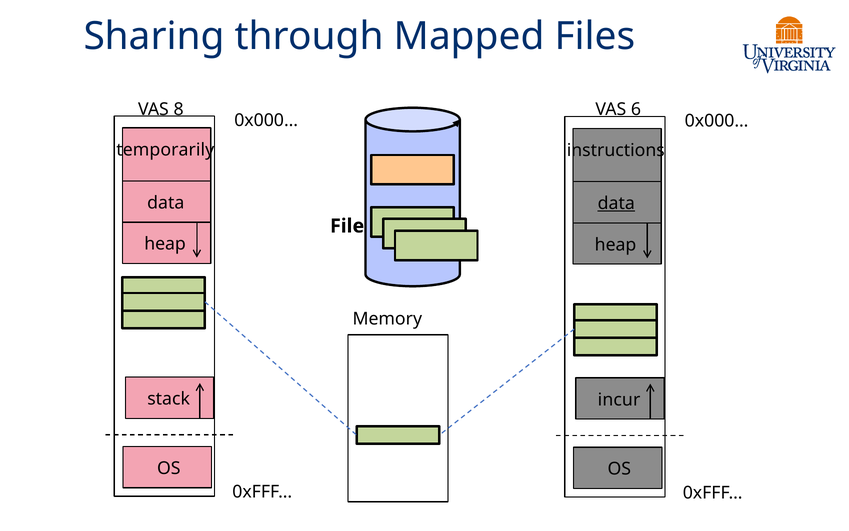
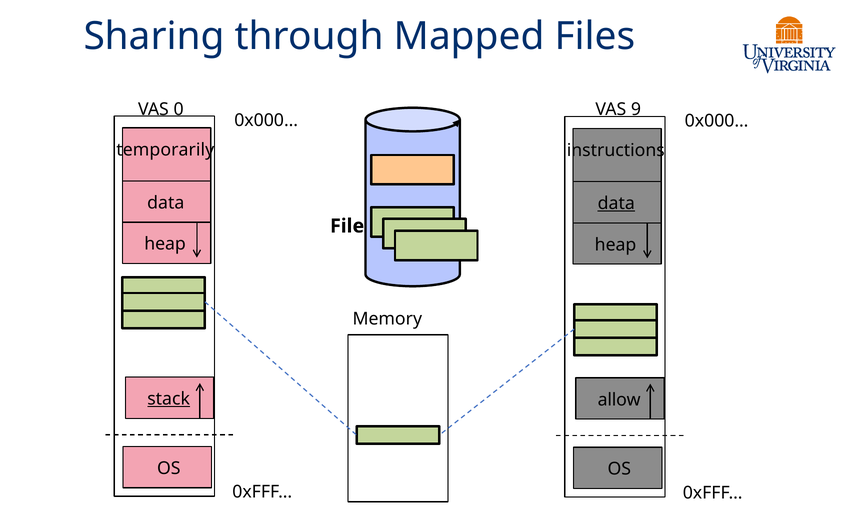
8: 8 -> 0
6: 6 -> 9
stack underline: none -> present
incur: incur -> allow
